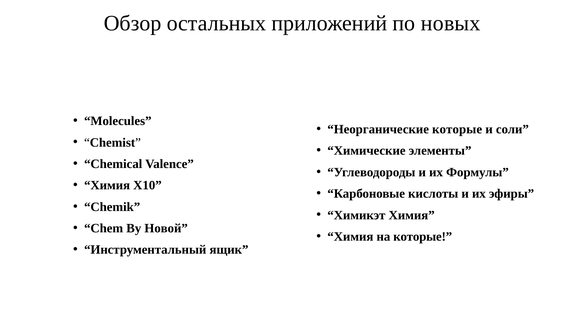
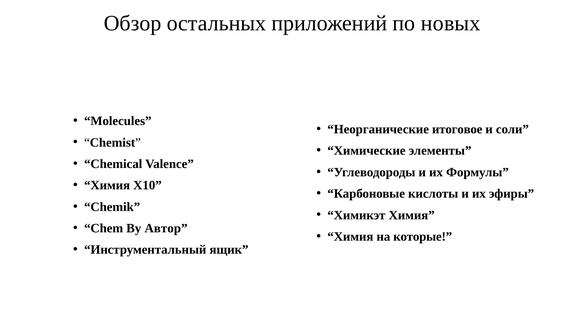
Неорганические которые: которые -> итоговое
Новой: Новой -> Автор
